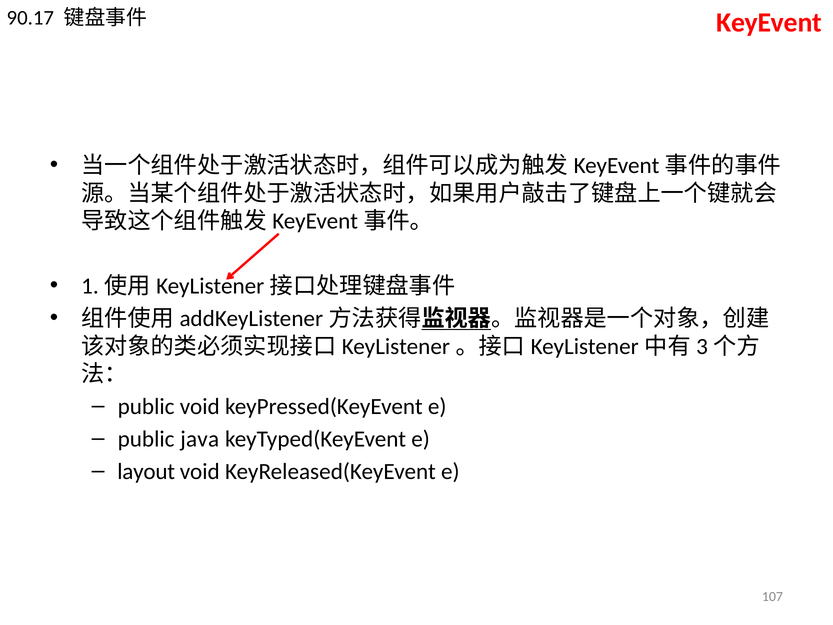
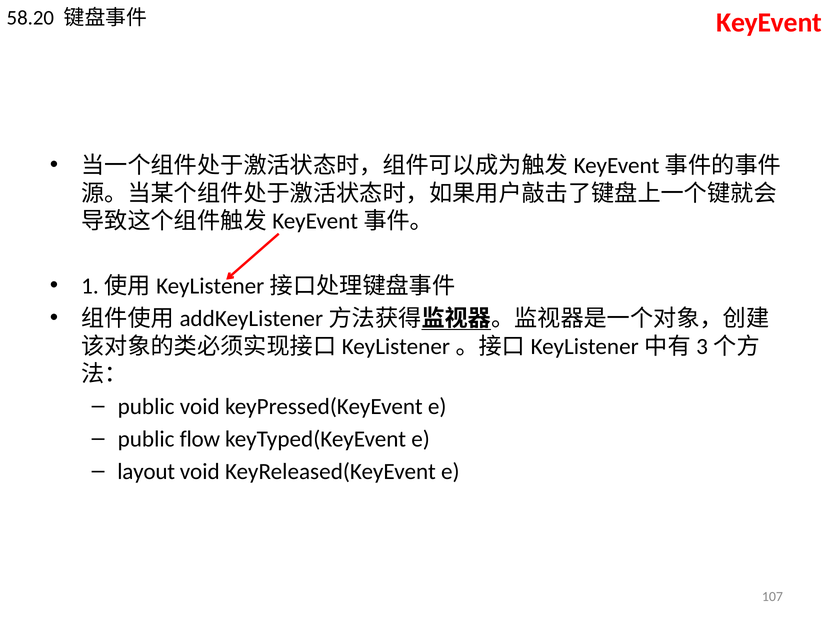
90.17: 90.17 -> 58.20
java: java -> flow
